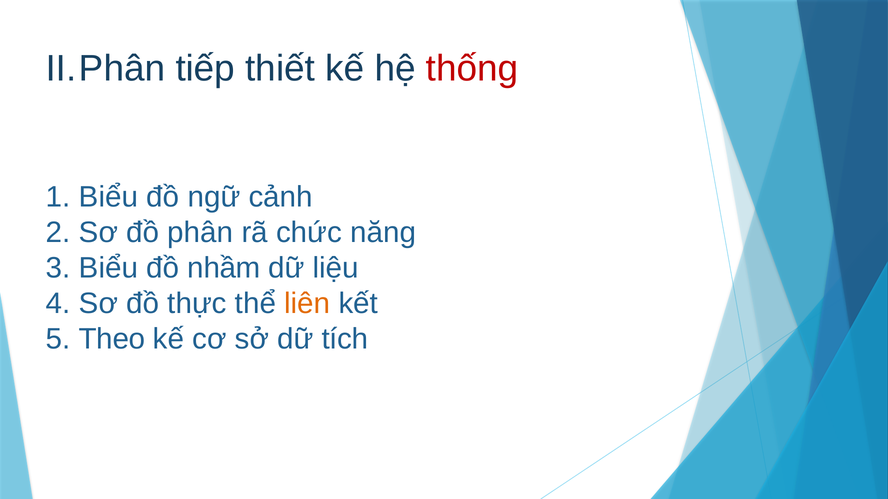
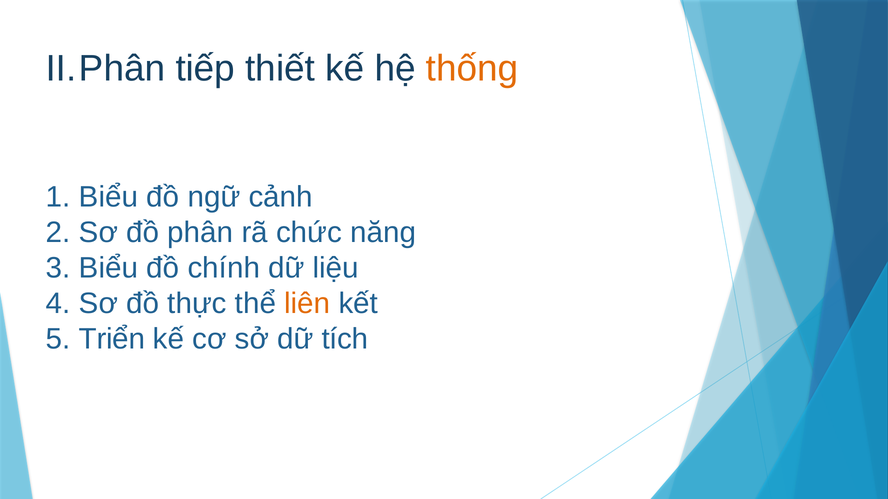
thống colour: red -> orange
nhầm: nhầm -> chính
Theo: Theo -> Triển
